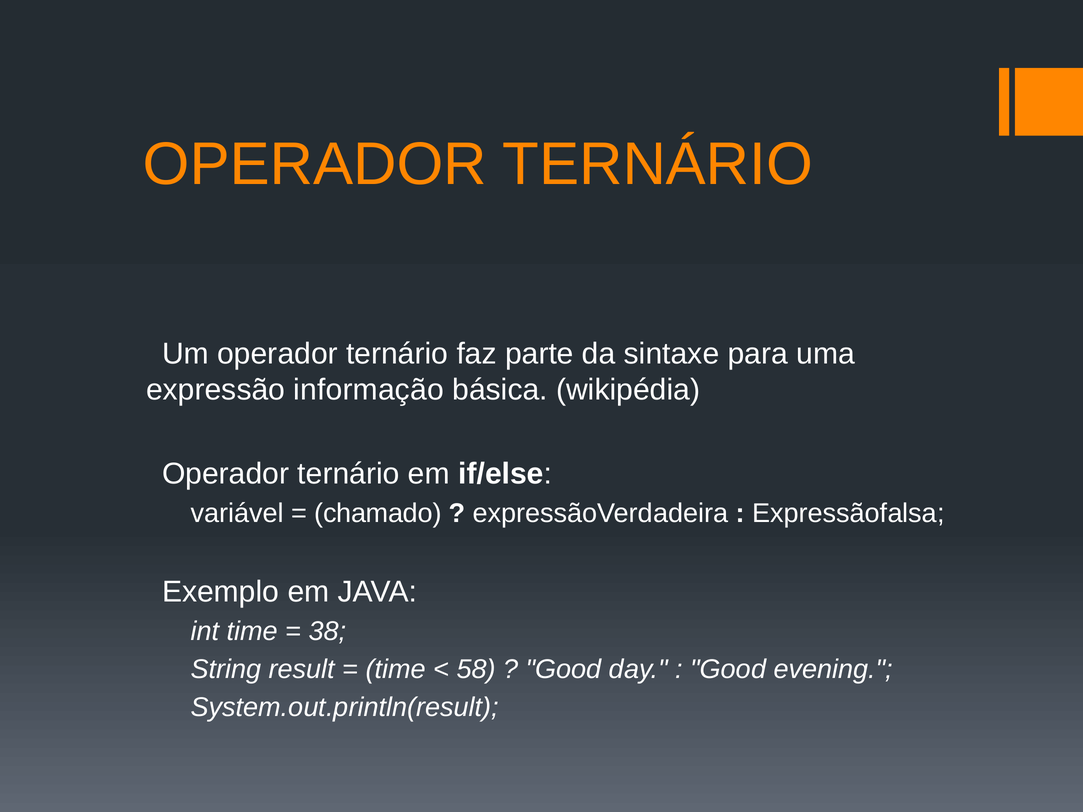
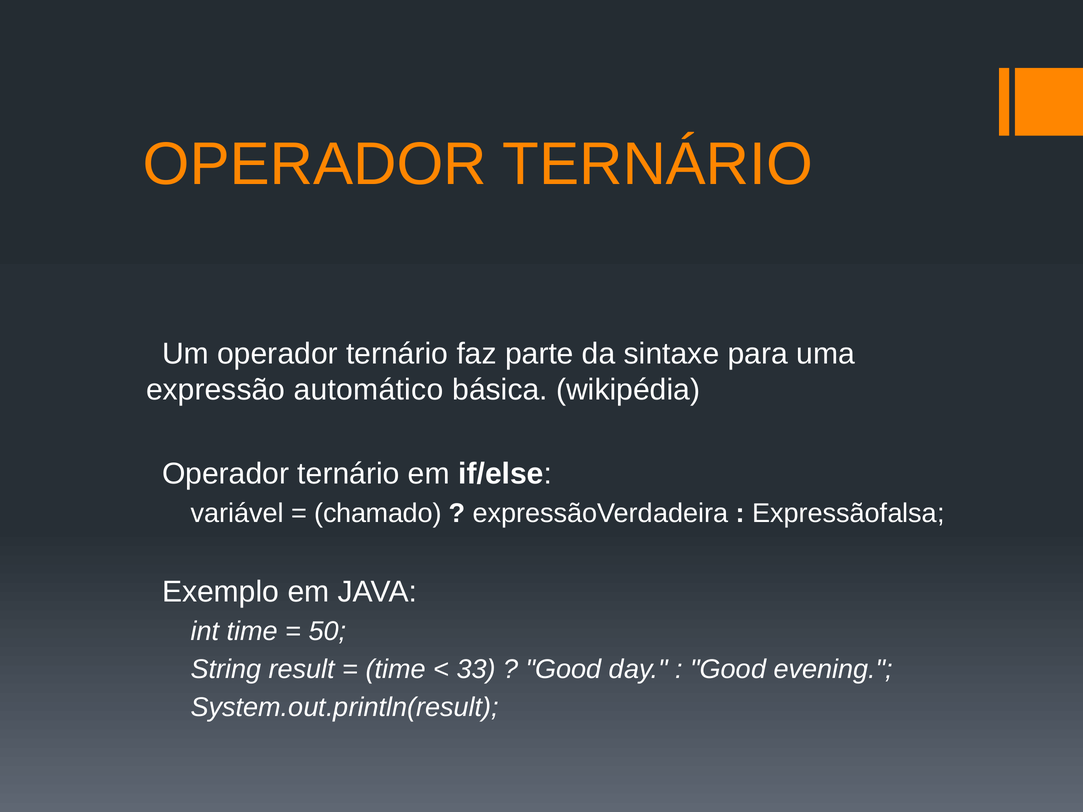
informação: informação -> automático
38: 38 -> 50
58: 58 -> 33
